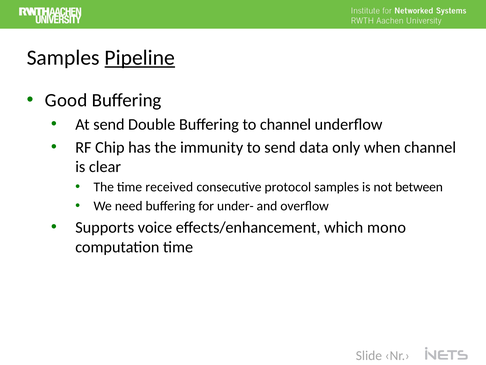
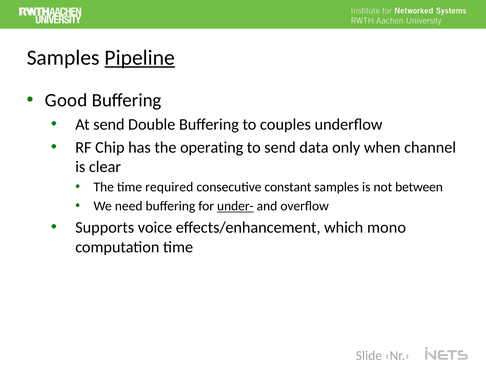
to channel: channel -> couples
immunity: immunity -> operating
received: received -> required
protocol: protocol -> constant
under- underline: none -> present
